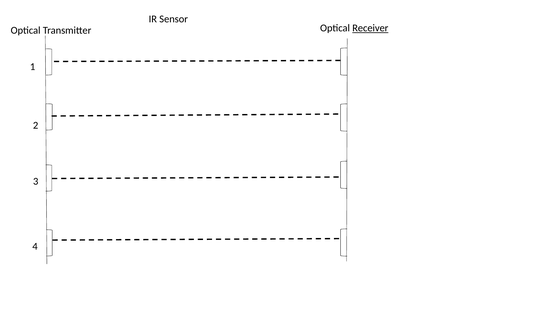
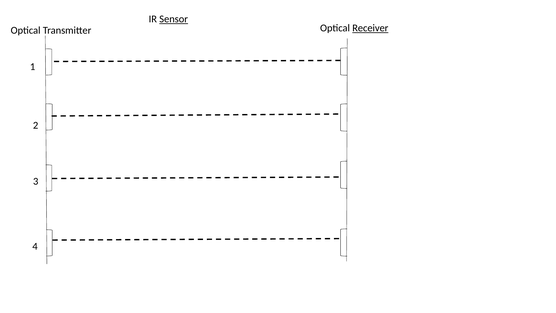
Sensor underline: none -> present
